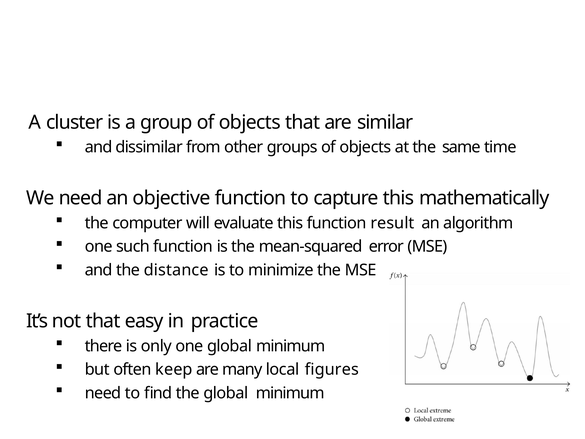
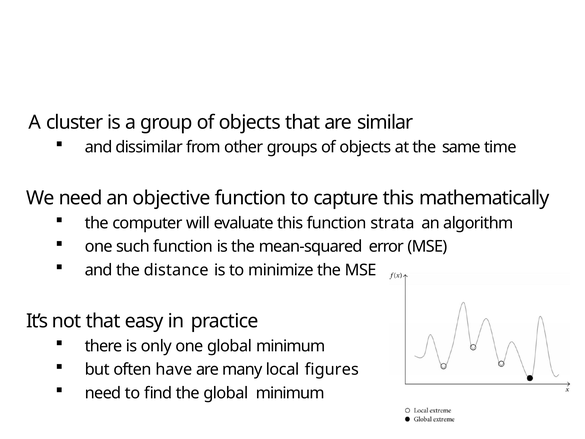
result: result -> strata
keep: keep -> have
